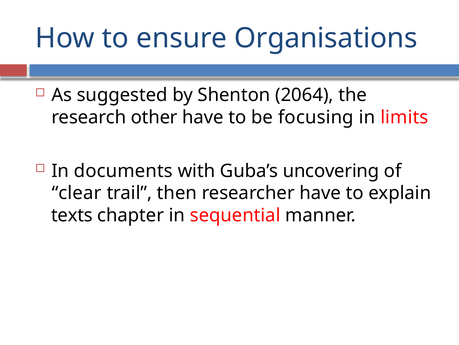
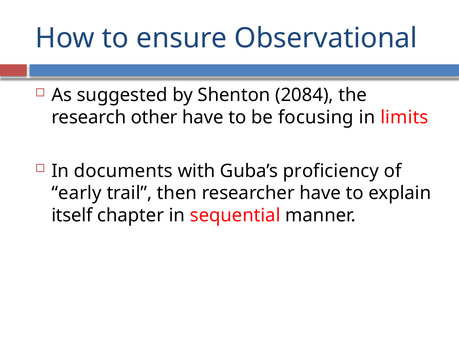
Organisations: Organisations -> Observational
2064: 2064 -> 2084
uncovering: uncovering -> proficiency
clear: clear -> early
texts: texts -> itself
